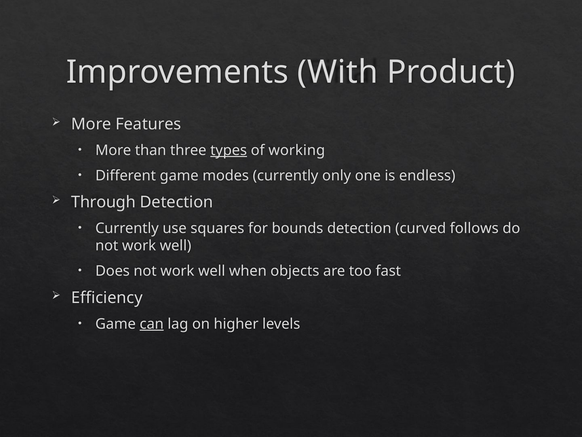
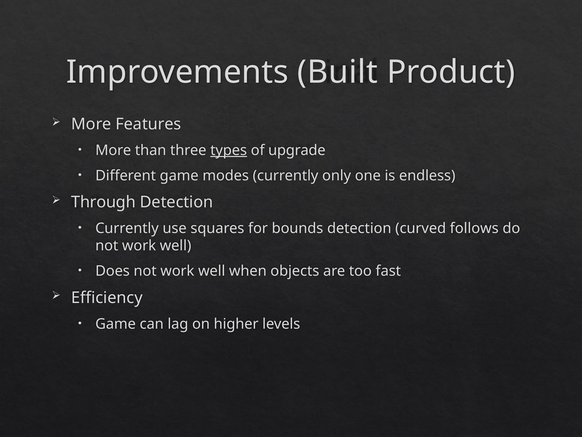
With: With -> Built
working: working -> upgrade
can underline: present -> none
